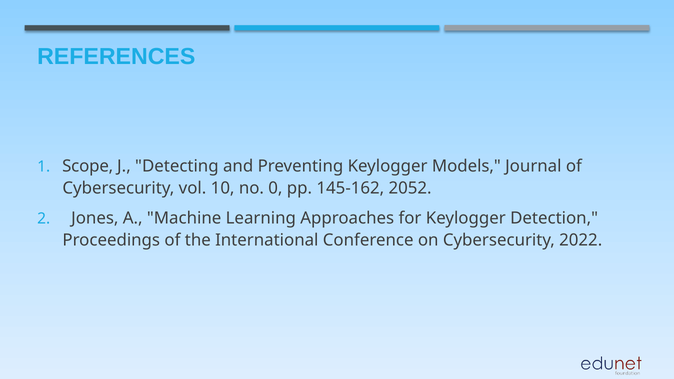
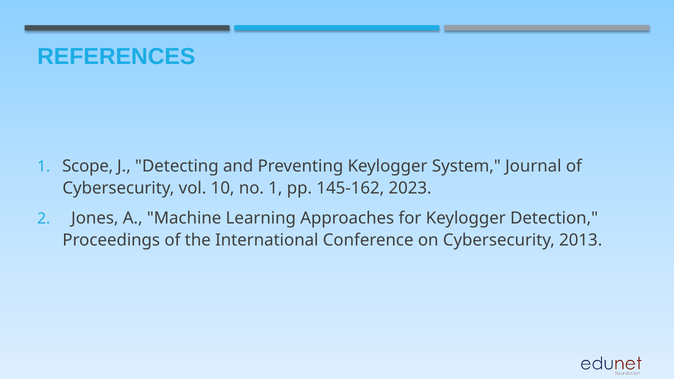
Models: Models -> System
no 0: 0 -> 1
2052: 2052 -> 2023
2022: 2022 -> 2013
